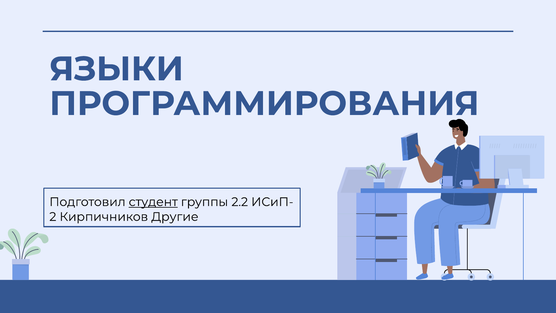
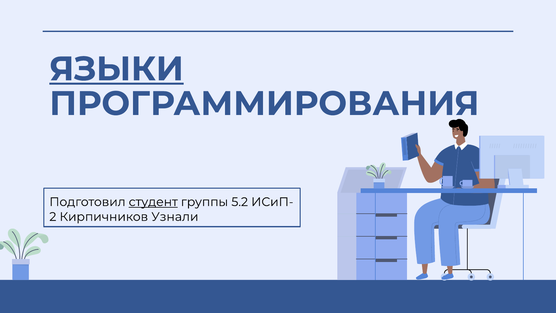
ЯЗЫКИ underline: none -> present
2.2: 2.2 -> 5.2
Другие: Другие -> Узнали
